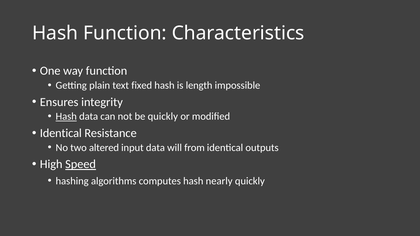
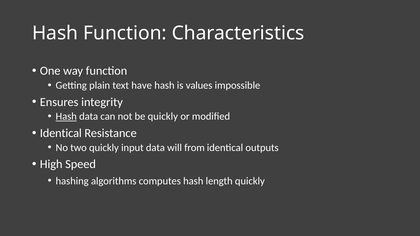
fixed: fixed -> have
length: length -> values
two altered: altered -> quickly
Speed underline: present -> none
nearly: nearly -> length
